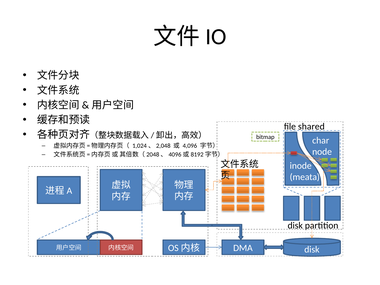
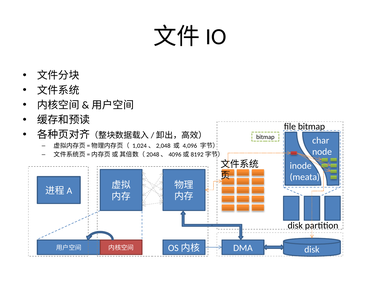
file shared: shared -> bitmap
